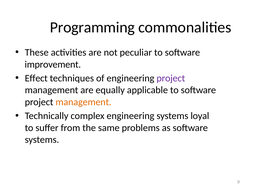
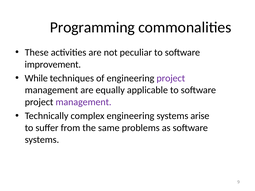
Effect: Effect -> While
management at (84, 102) colour: orange -> purple
loyal: loyal -> arise
